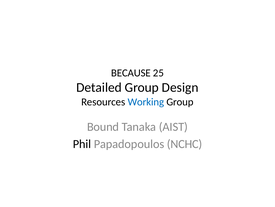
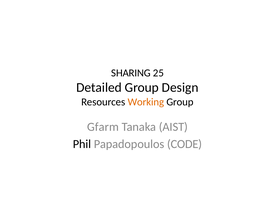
BECAUSE: BECAUSE -> SHARING
Working colour: blue -> orange
Bound: Bound -> Gfarm
NCHC: NCHC -> CODE
